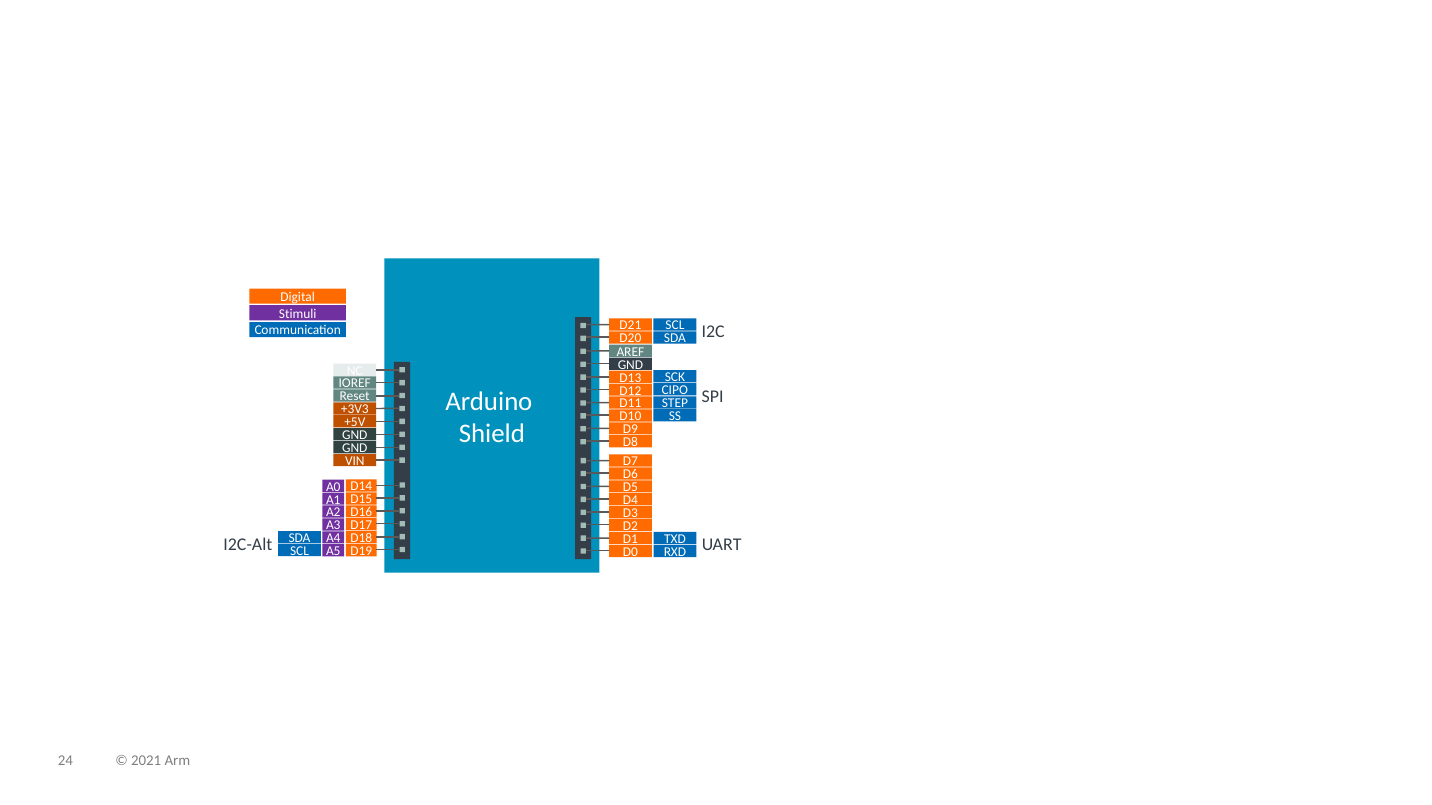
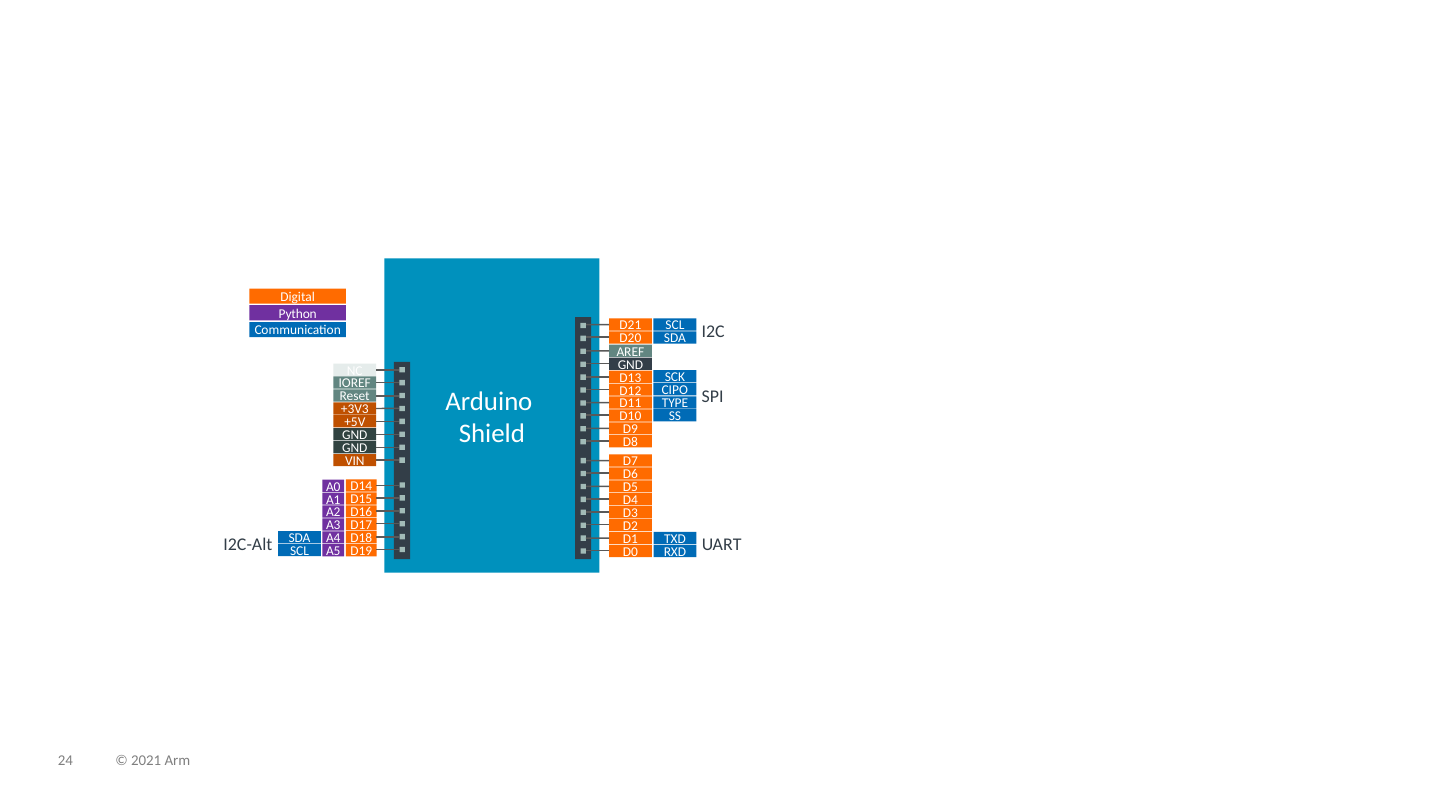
Stimuli: Stimuli -> Python
STEP: STEP -> TYPE
